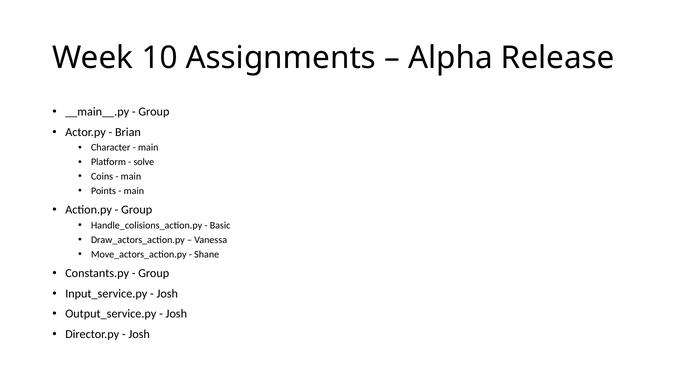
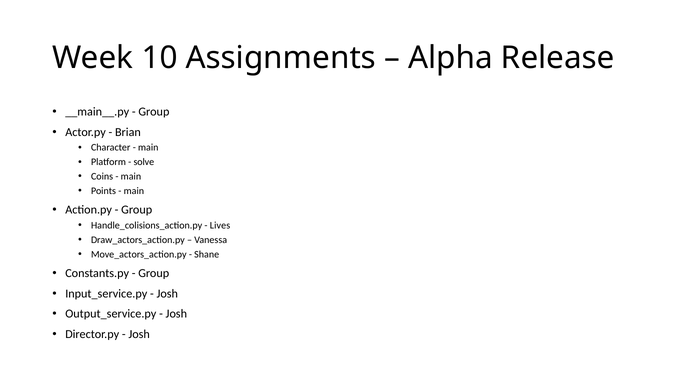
Basic: Basic -> Lives
